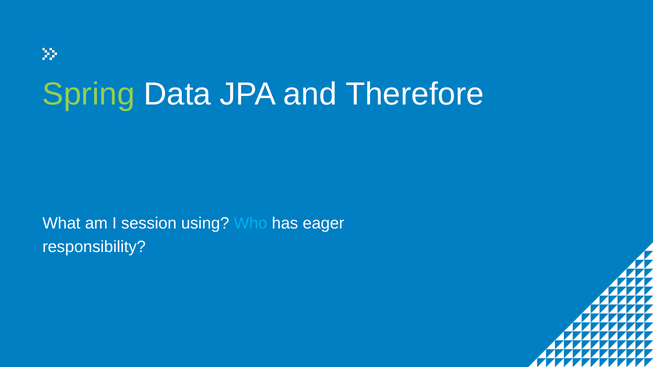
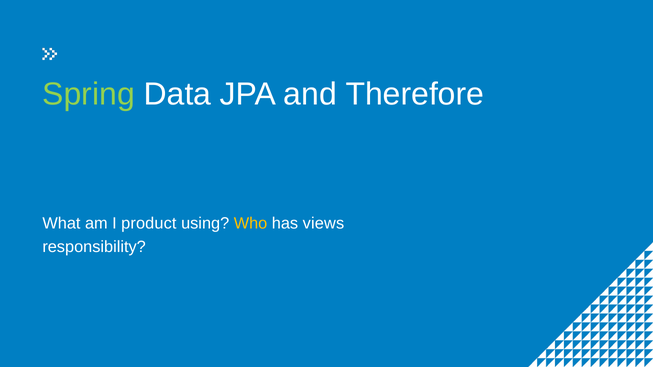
session: session -> product
Who colour: light blue -> yellow
eager: eager -> views
